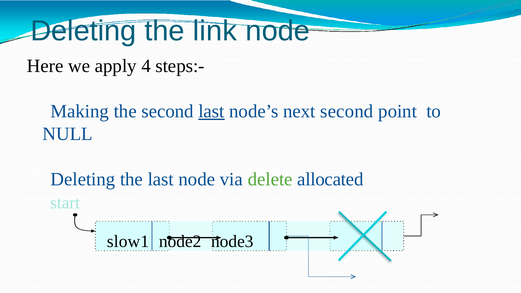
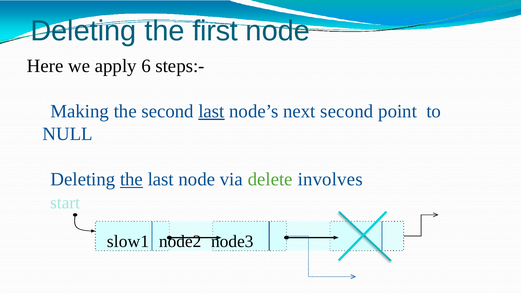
link: link -> first
4: 4 -> 6
the at (132, 179) underline: none -> present
allocated: allocated -> involves
